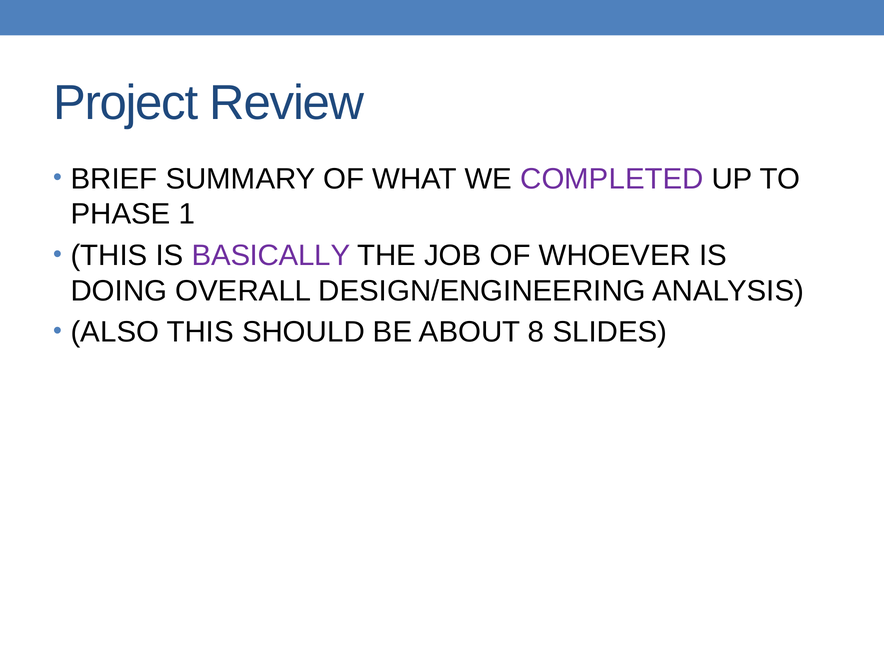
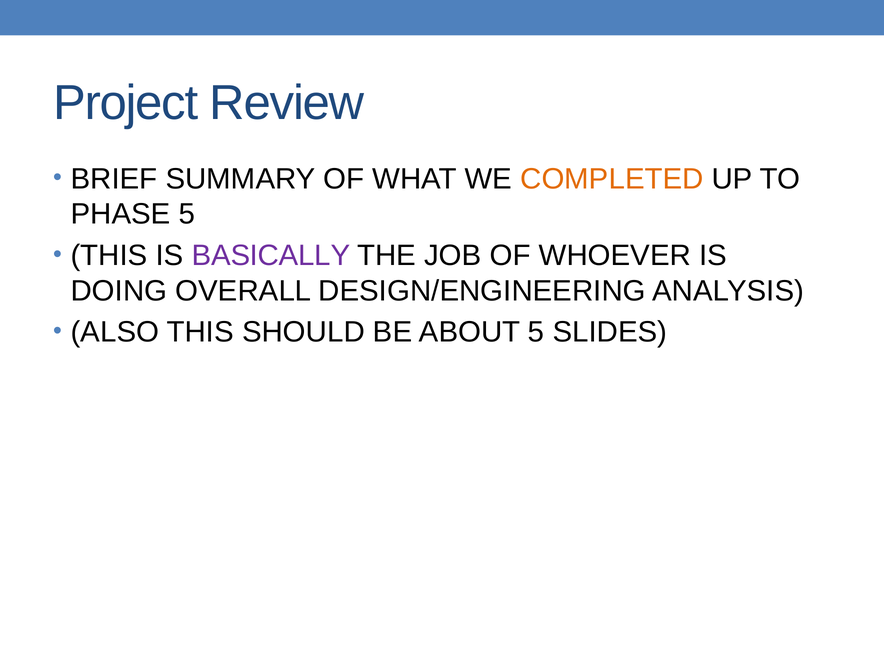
COMPLETED colour: purple -> orange
PHASE 1: 1 -> 5
ABOUT 8: 8 -> 5
